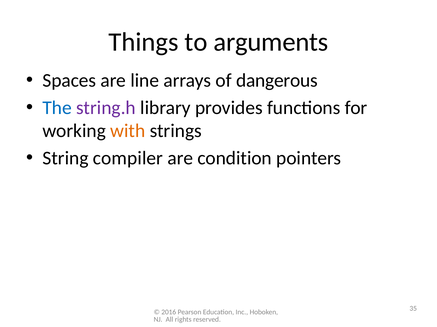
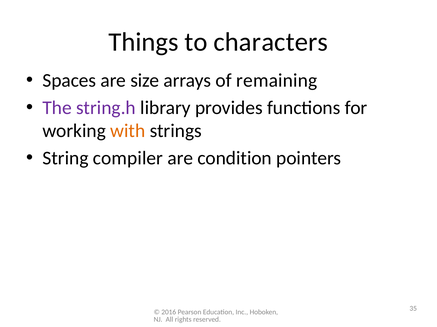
arguments: arguments -> characters
line: line -> size
dangerous: dangerous -> remaining
The colour: blue -> purple
